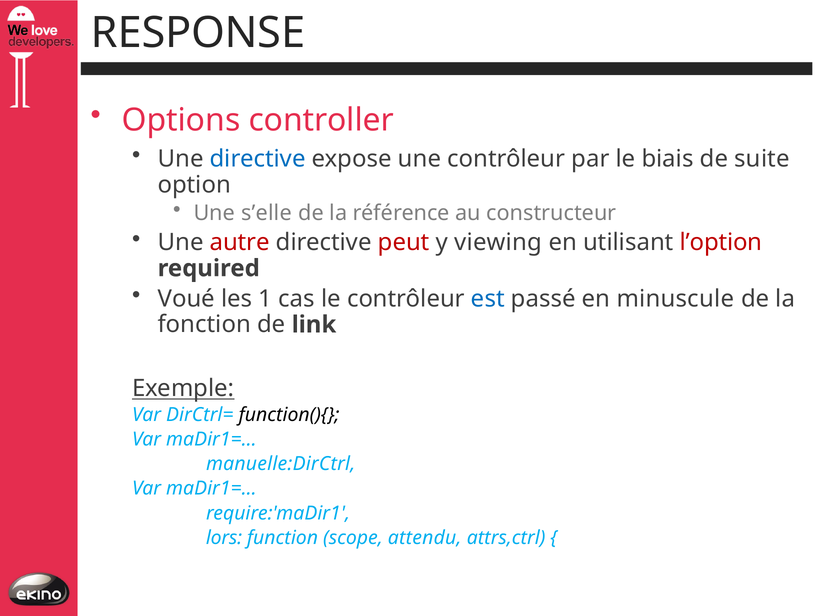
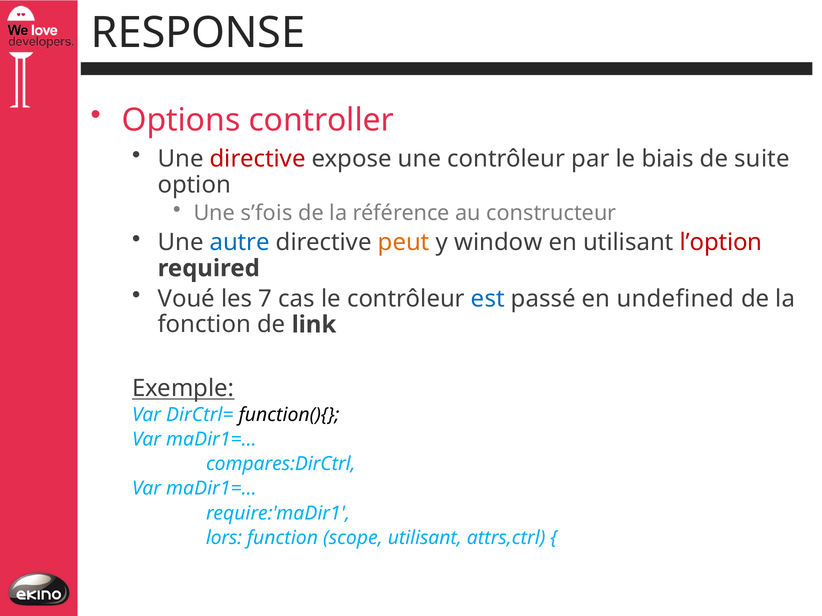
directive at (258, 159) colour: blue -> red
s’elle: s’elle -> s’fois
autre colour: red -> blue
peut colour: red -> orange
viewing: viewing -> window
1: 1 -> 7
minuscule: minuscule -> undefined
manuelle:DirCtrl: manuelle:DirCtrl -> compares:DirCtrl
scope attendu: attendu -> utilisant
